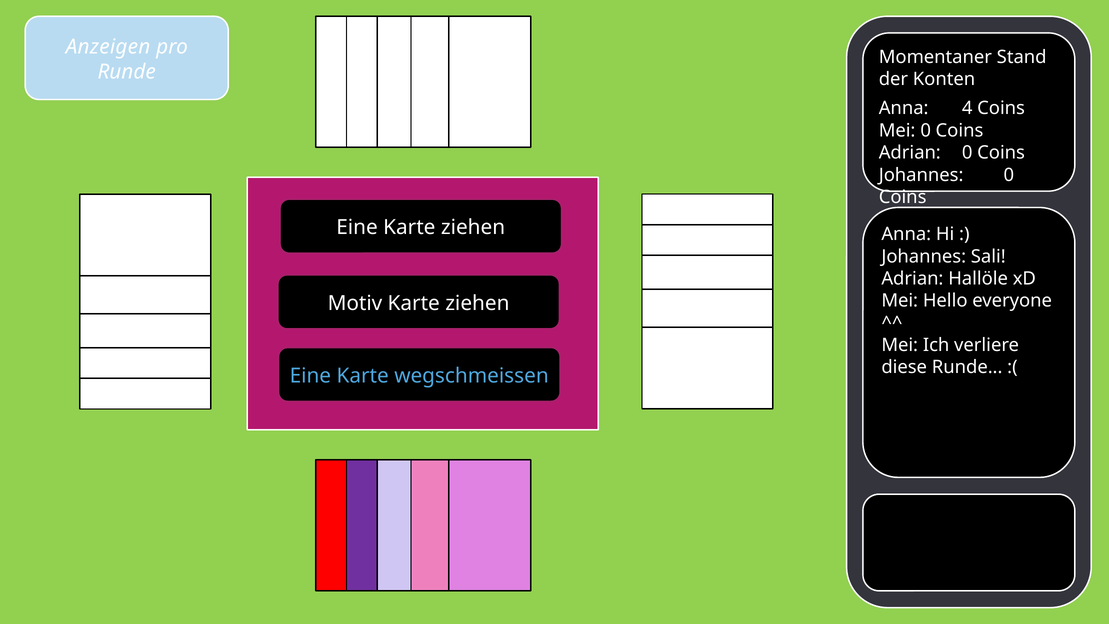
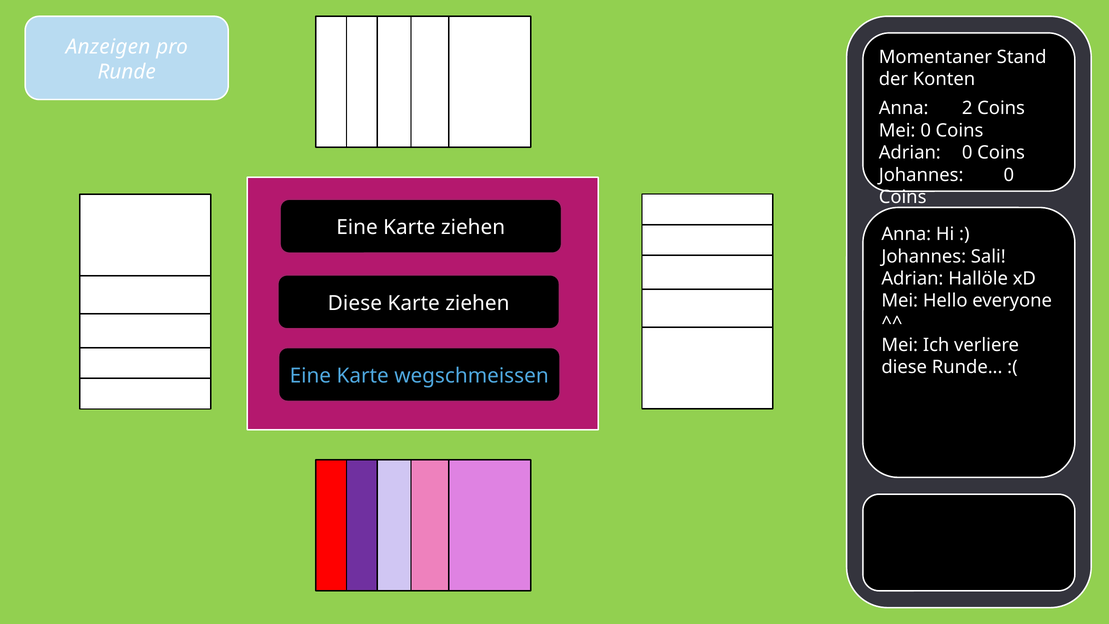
4: 4 -> 2
Motiv at (355, 303): Motiv -> Diese
